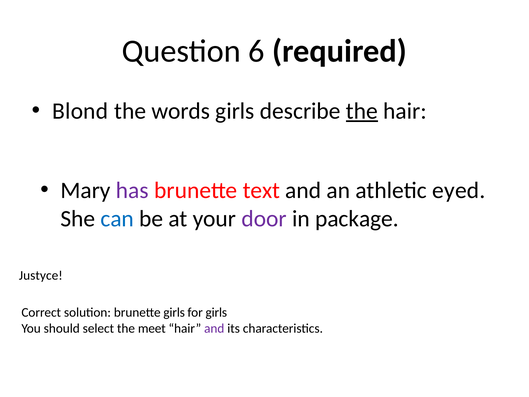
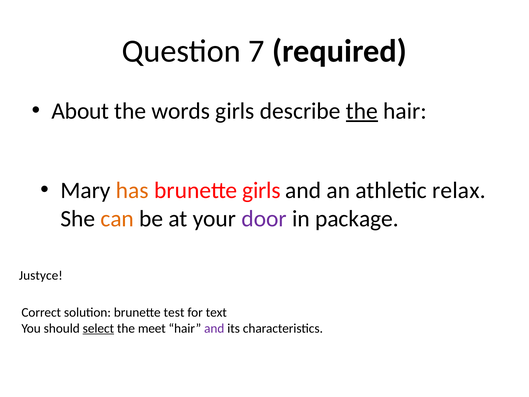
6: 6 -> 7
Blond: Blond -> About
has colour: purple -> orange
brunette text: text -> girls
eyed: eyed -> relax
can colour: blue -> orange
brunette girls: girls -> test
for girls: girls -> text
select underline: none -> present
